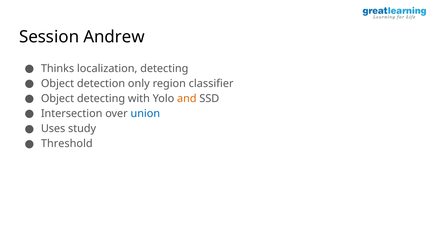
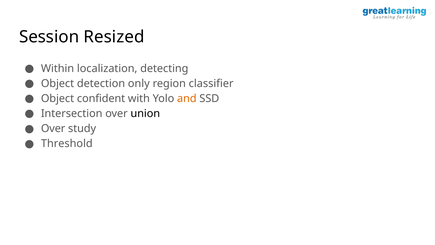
Andrew: Andrew -> Resized
Thinks: Thinks -> Within
Object detecting: detecting -> confident
union colour: blue -> black
Uses at (53, 128): Uses -> Over
